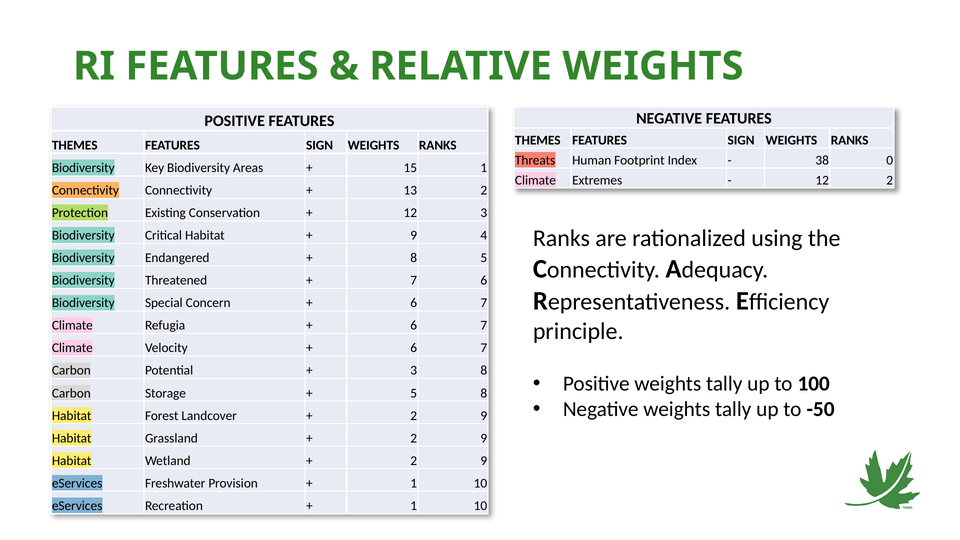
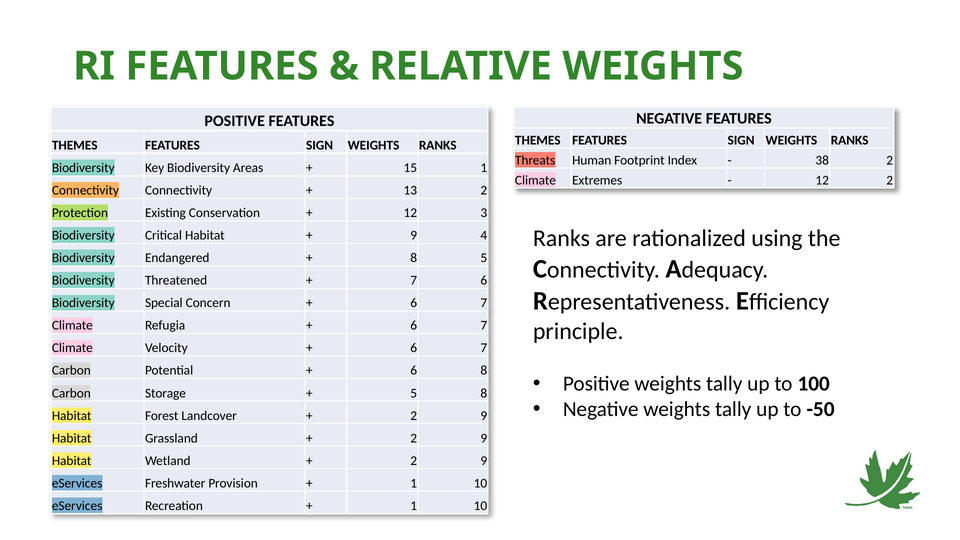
38 0: 0 -> 2
3 at (414, 371): 3 -> 6
